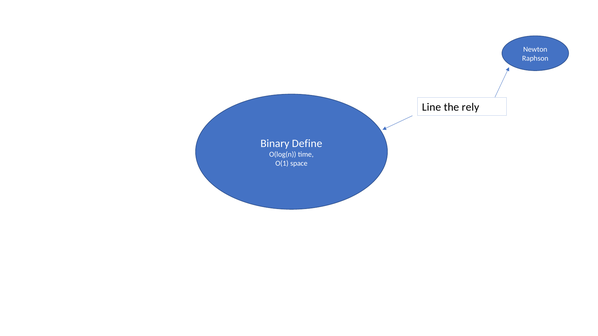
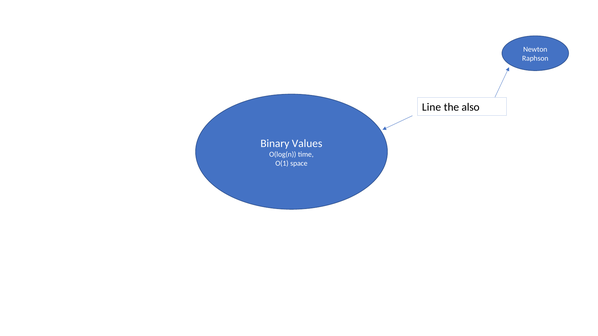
rely: rely -> also
Define: Define -> Values
